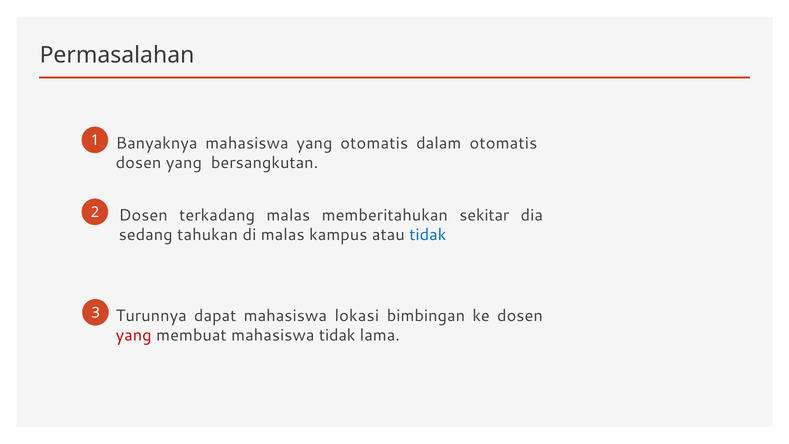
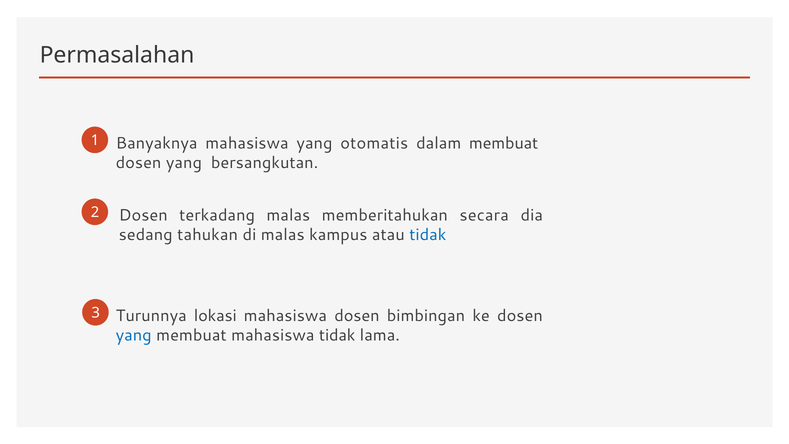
dalam otomatis: otomatis -> membuat
sekitar: sekitar -> secara
dapat: dapat -> lokasi
mahasiswa lokasi: lokasi -> dosen
yang at (134, 335) colour: red -> blue
